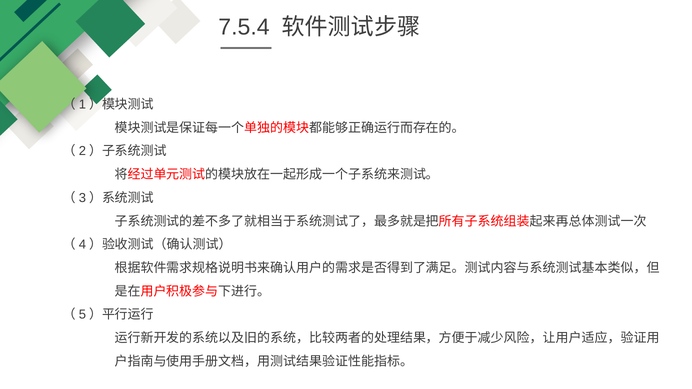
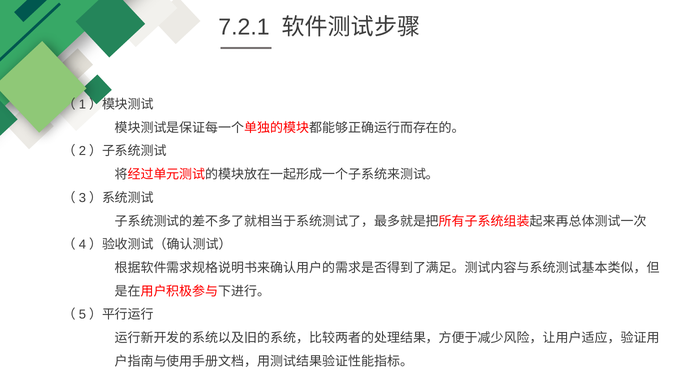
7.5.4: 7.5.4 -> 7.2.1
